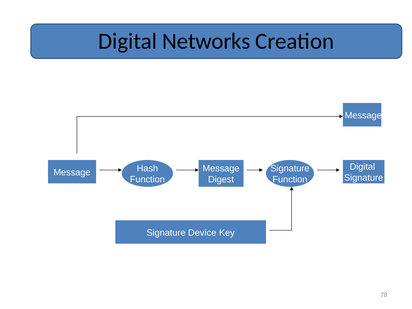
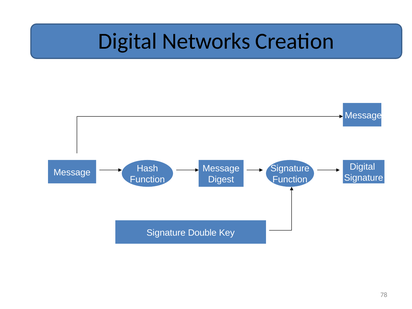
Device: Device -> Double
